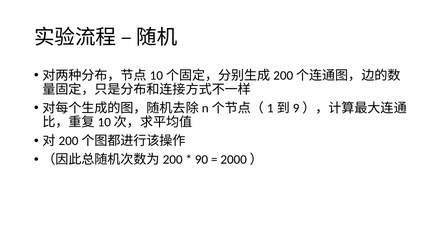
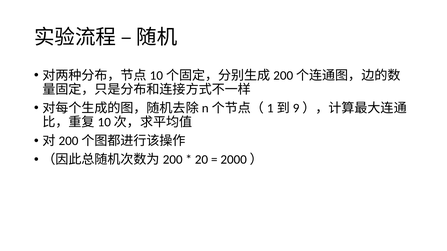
90: 90 -> 20
